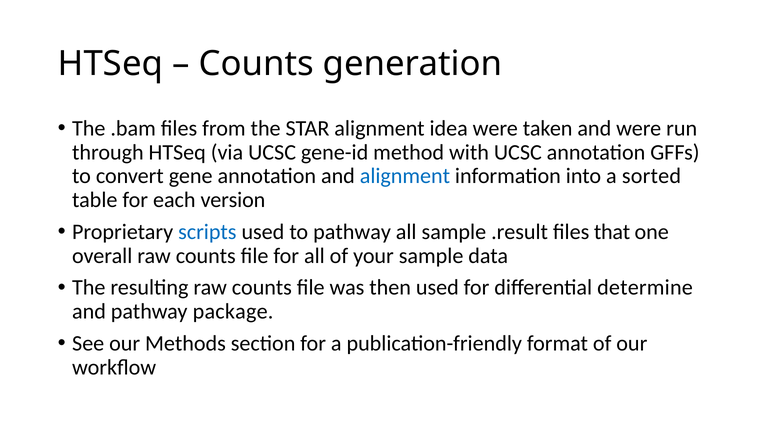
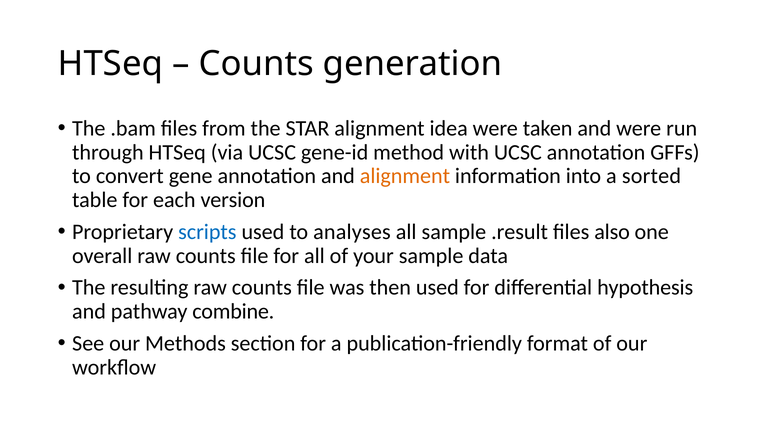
alignment at (405, 176) colour: blue -> orange
to pathway: pathway -> analyses
that: that -> also
determine: determine -> hypothesis
package: package -> combine
